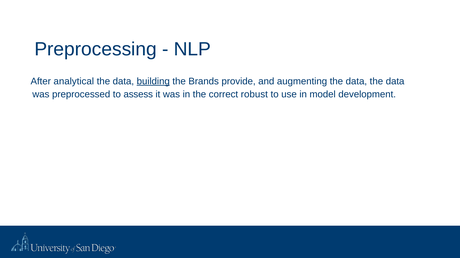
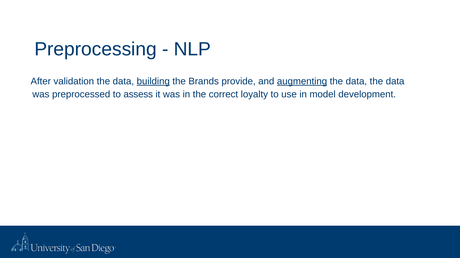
analytical: analytical -> validation
augmenting underline: none -> present
robust: robust -> loyalty
